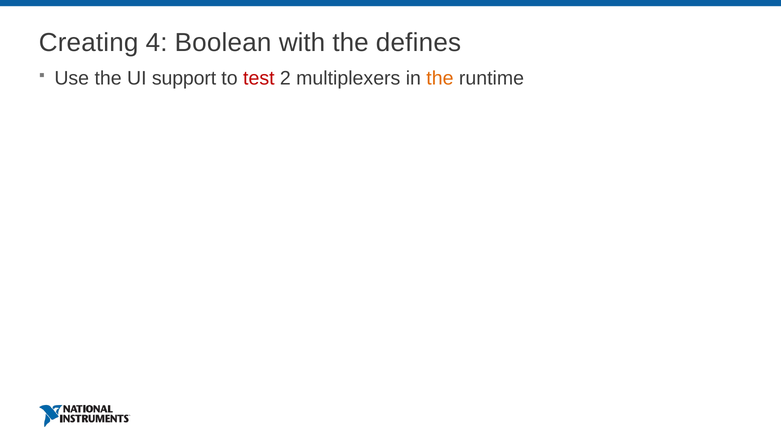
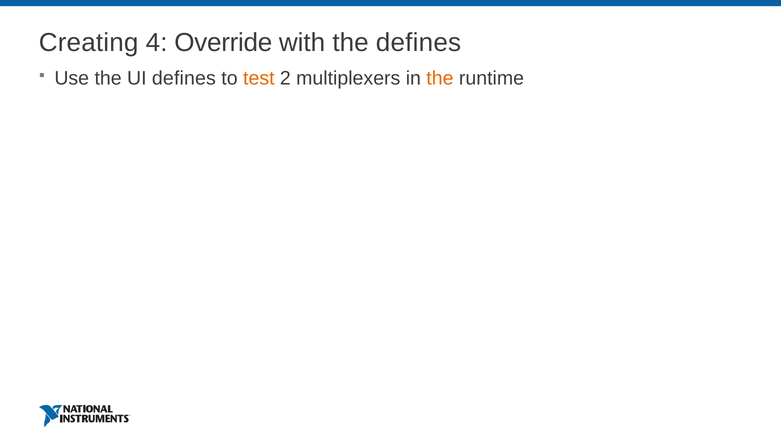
Boolean: Boolean -> Override
UI support: support -> defines
test colour: red -> orange
